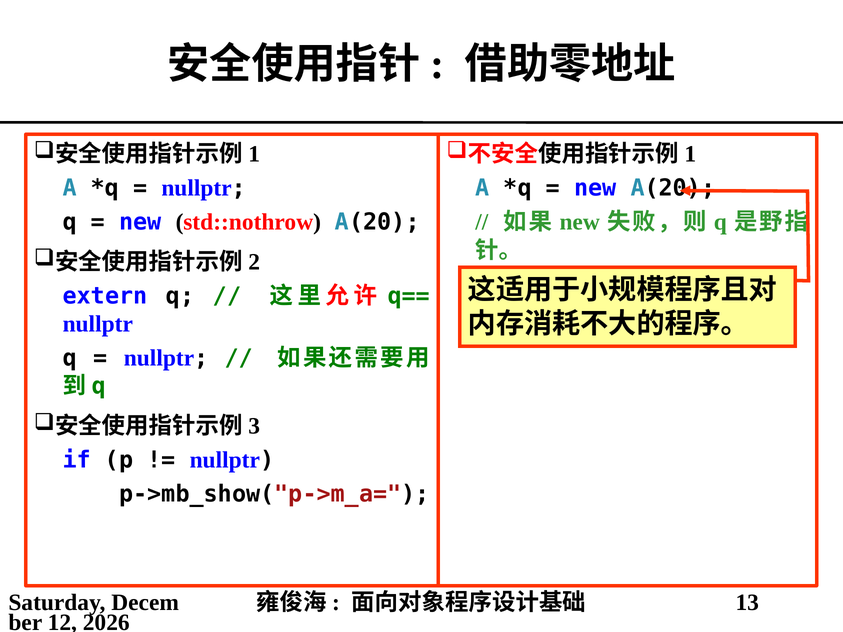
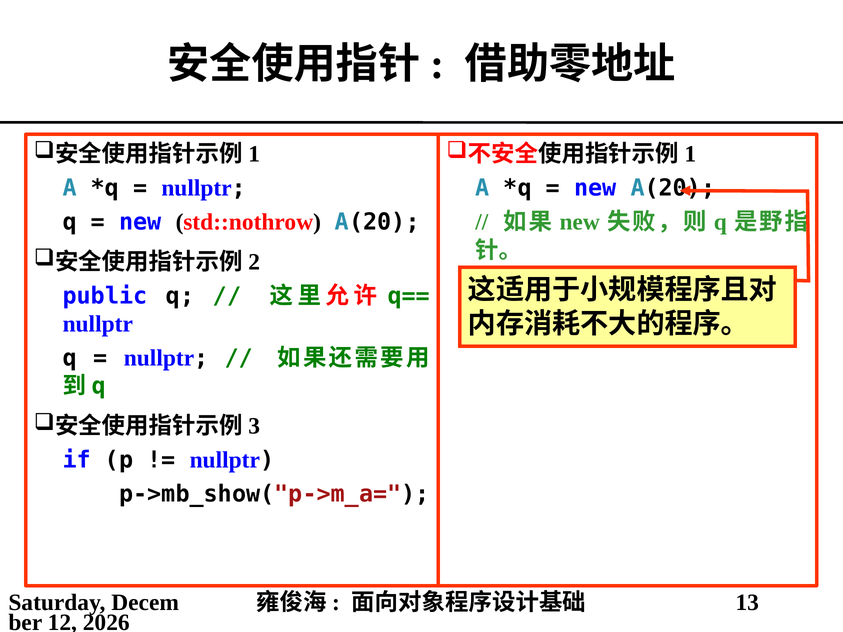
extern: extern -> public
